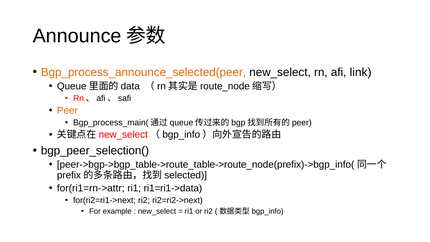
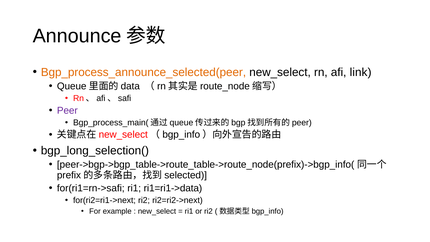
Peer colour: orange -> purple
bgp_peer_selection(: bgp_peer_selection( -> bgp_long_selection(
for(ri1=rn->attr: for(ri1=rn->attr -> for(ri1=rn->safi
